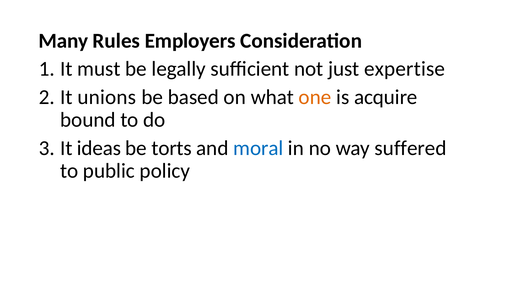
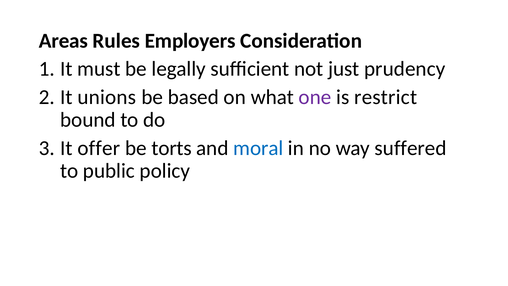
Many: Many -> Areas
expertise: expertise -> prudency
one colour: orange -> purple
acquire: acquire -> restrict
ideas: ideas -> offer
